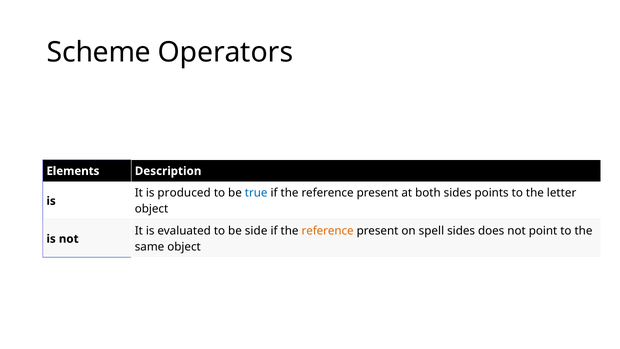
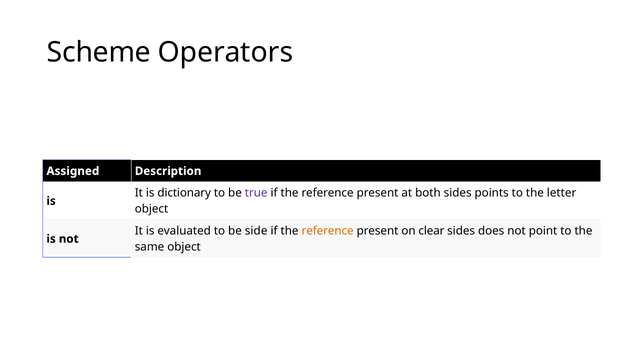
Elements: Elements -> Assigned
produced: produced -> dictionary
true colour: blue -> purple
spell: spell -> clear
